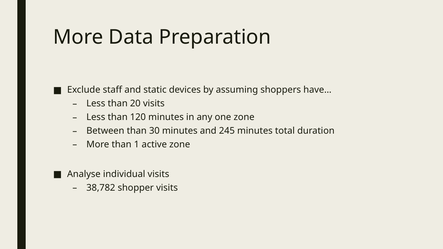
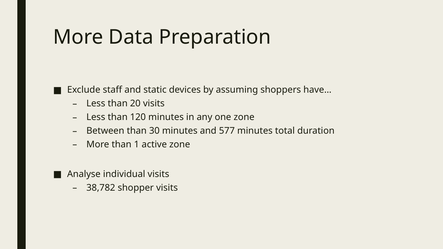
245: 245 -> 577
